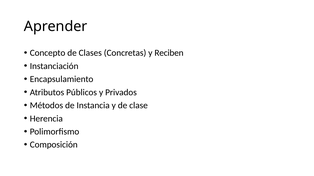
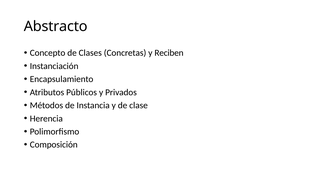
Aprender: Aprender -> Abstracto
